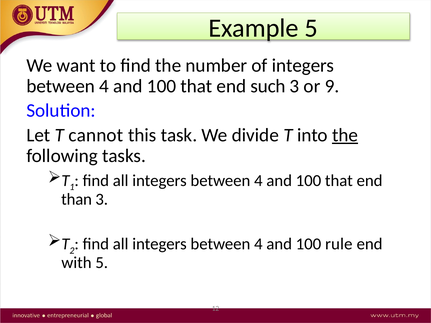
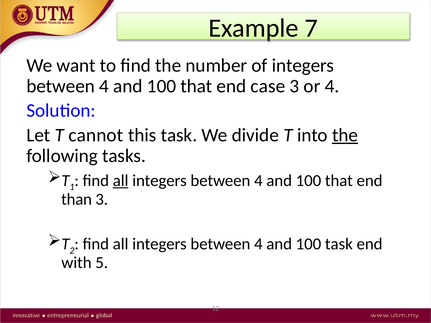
Example 5: 5 -> 7
such: such -> case
or 9: 9 -> 4
all at (121, 181) underline: none -> present
100 rule: rule -> task
